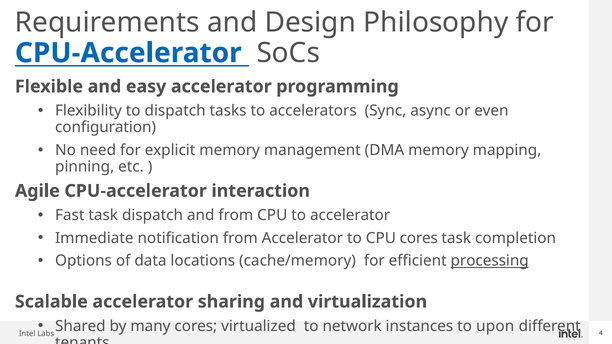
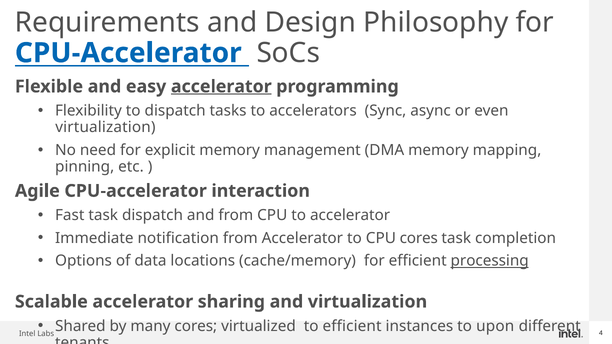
accelerator at (221, 87) underline: none -> present
configuration at (106, 127): configuration -> virtualization
network at (352, 326): network -> efficient
